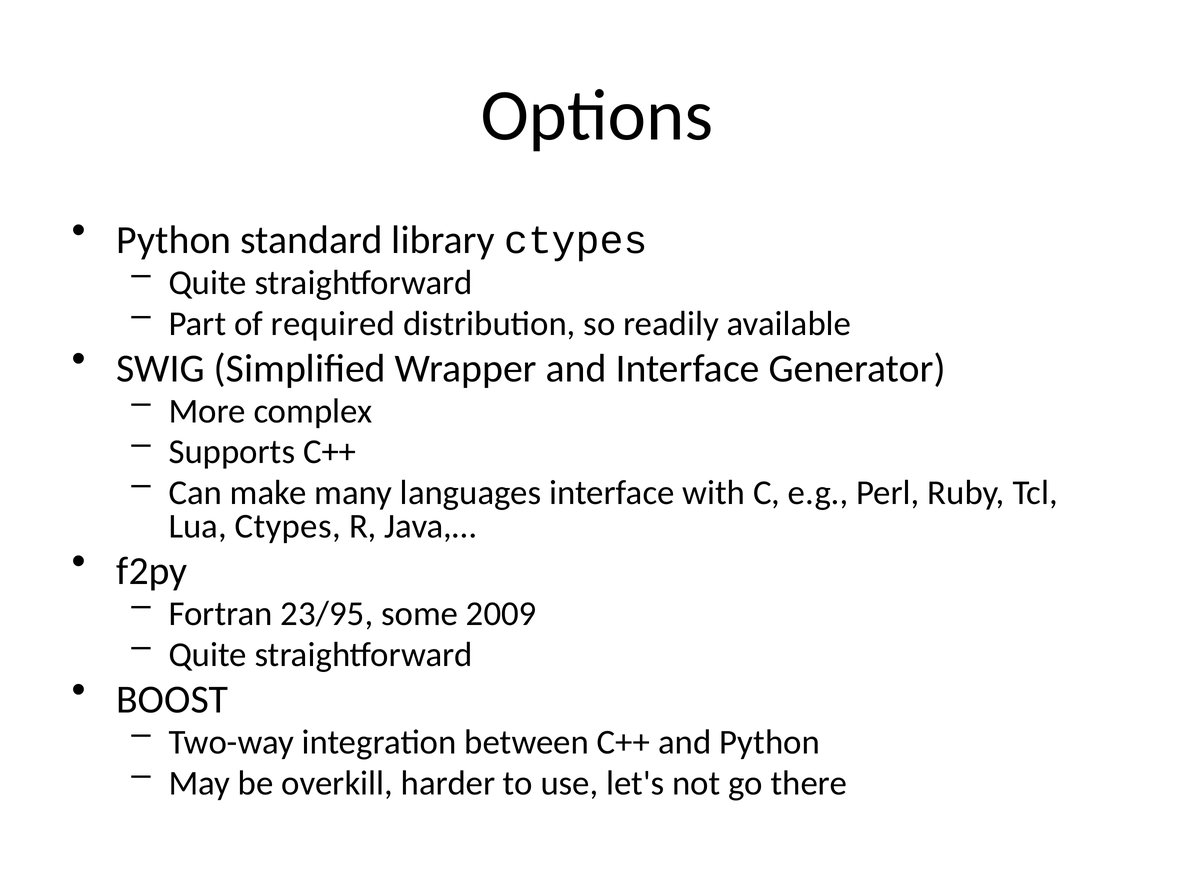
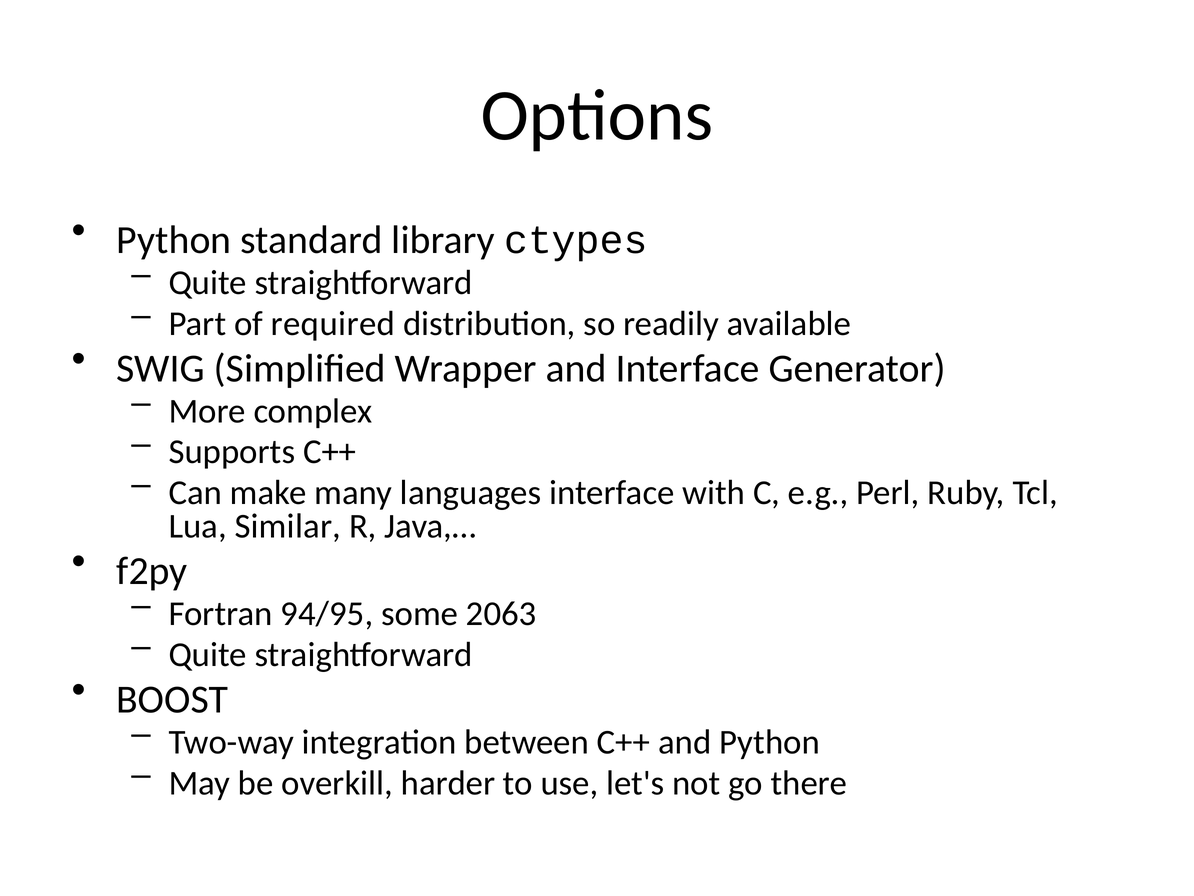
Lua Ctypes: Ctypes -> Similar
23/95: 23/95 -> 94/95
2009: 2009 -> 2063
